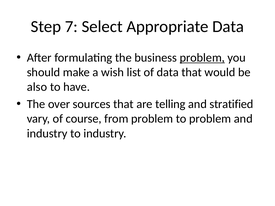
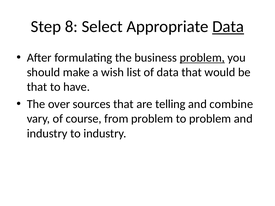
7: 7 -> 8
Data at (228, 27) underline: none -> present
also at (37, 87): also -> that
stratified: stratified -> combine
